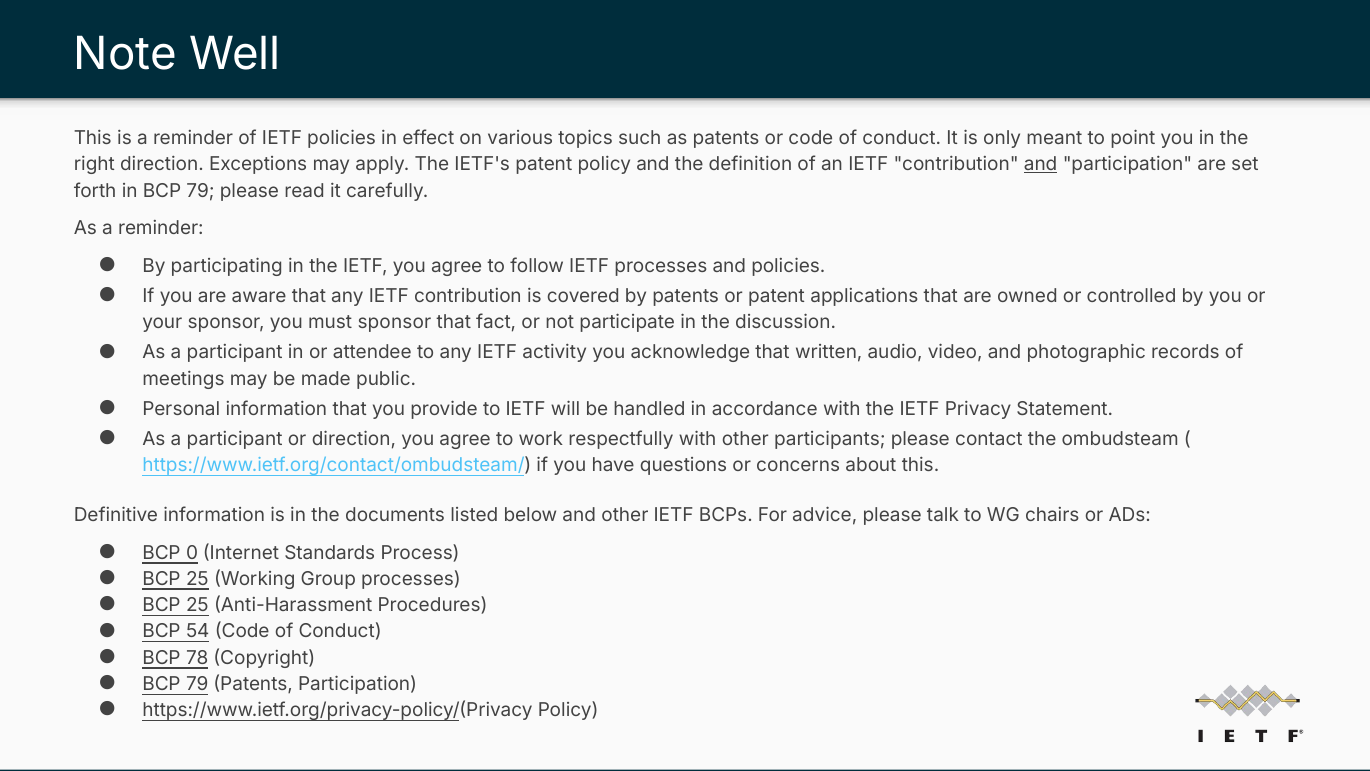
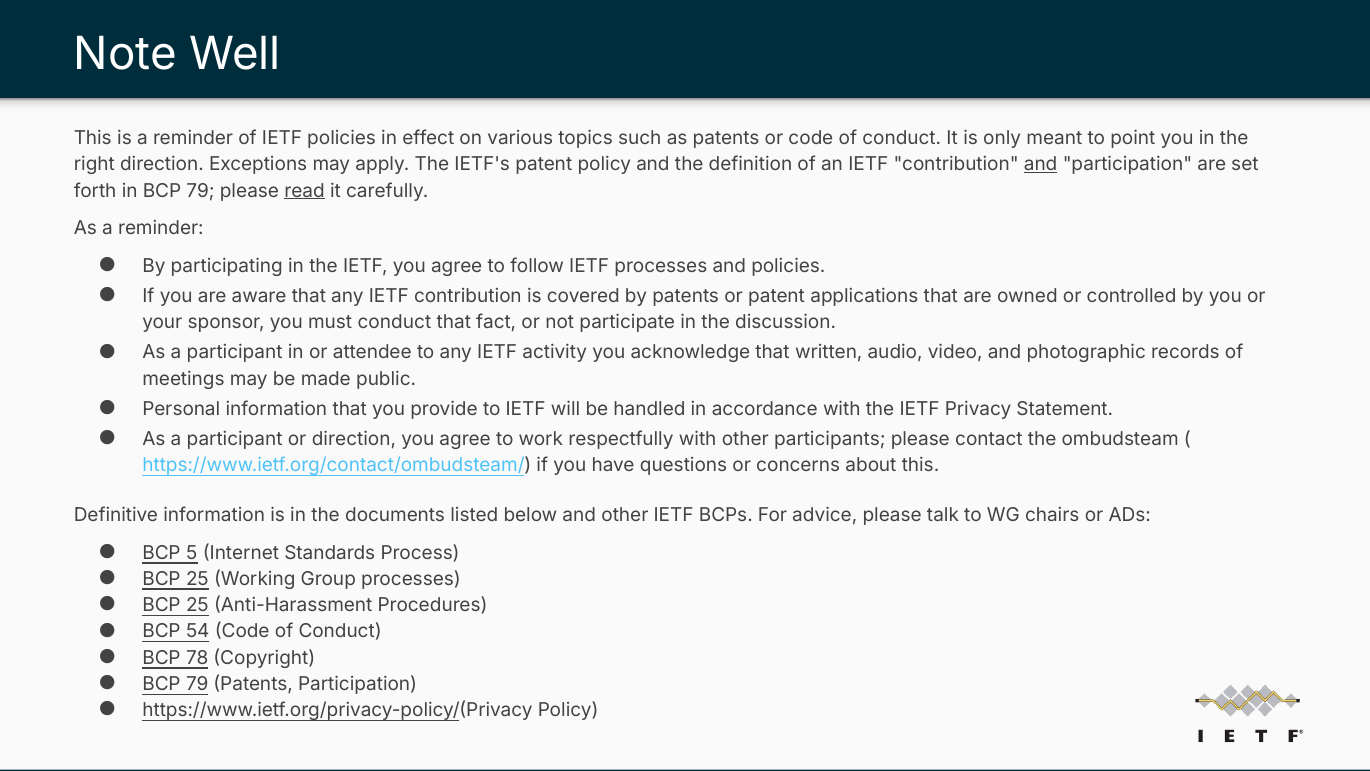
read underline: none -> present
must sponsor: sponsor -> conduct
0: 0 -> 5
